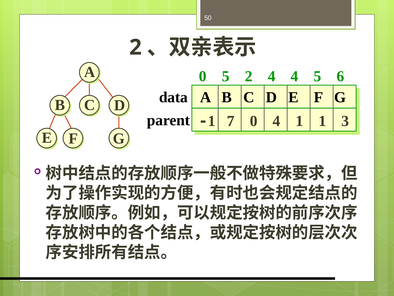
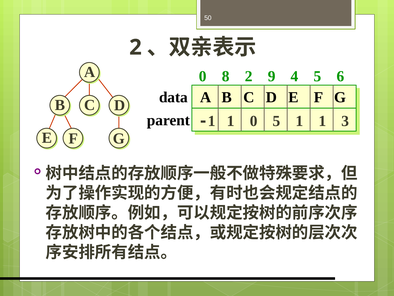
0 5: 5 -> 8
2 4: 4 -> 9
-1 7: 7 -> 1
0 4: 4 -> 5
